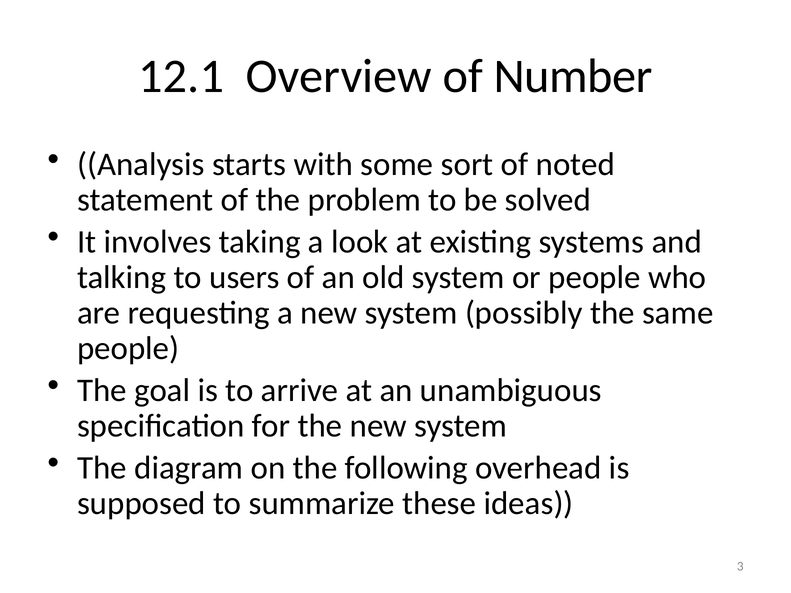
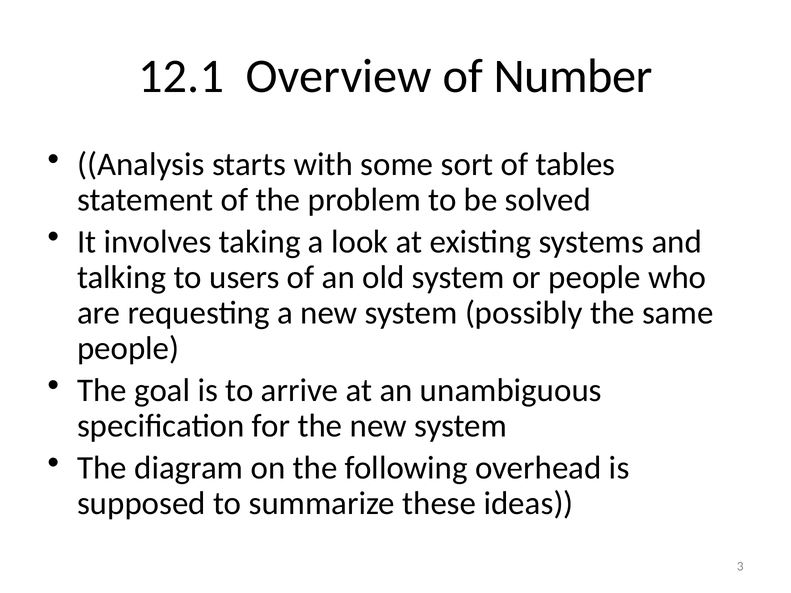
noted: noted -> tables
